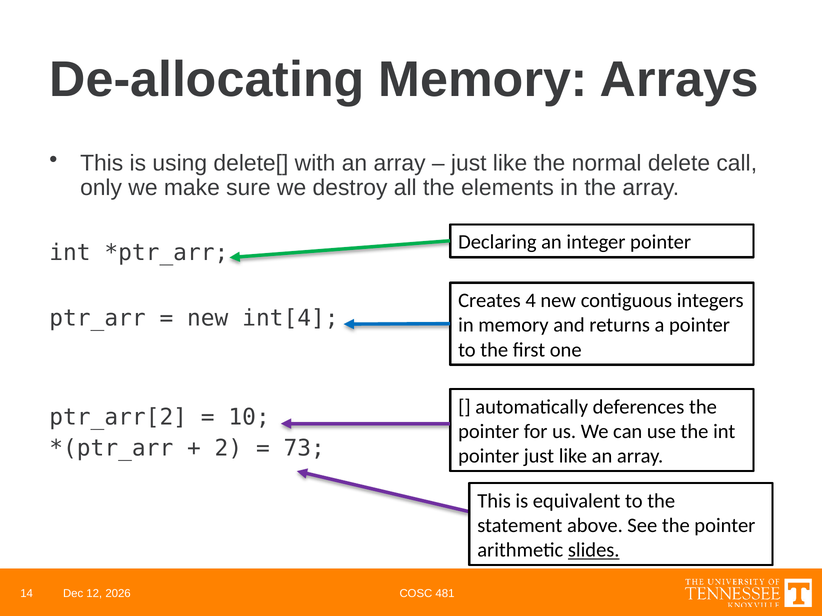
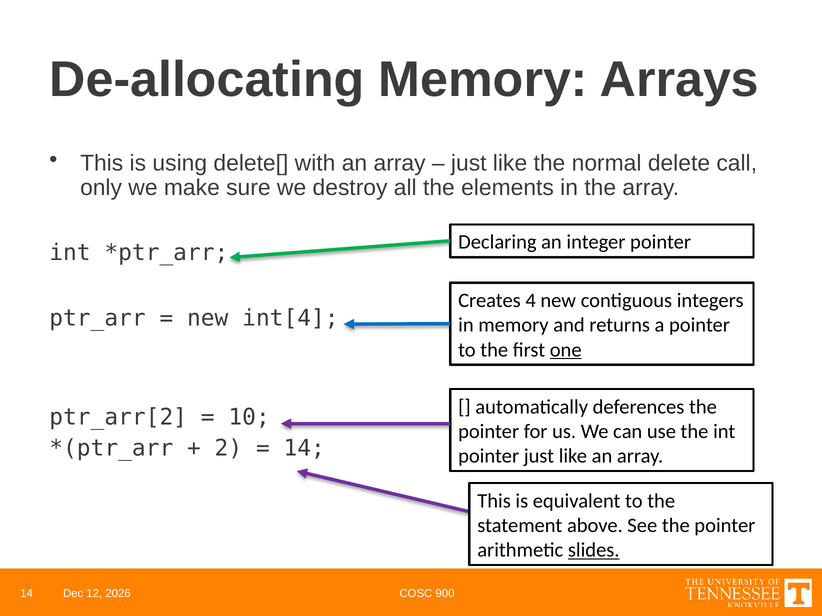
one underline: none -> present
73 at (304, 449): 73 -> 14
481: 481 -> 900
